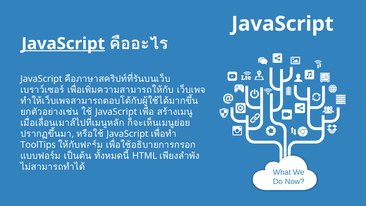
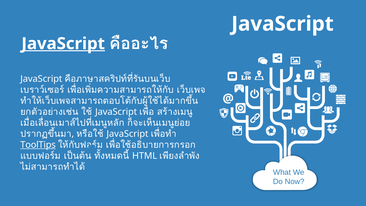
ToolTips underline: none -> present
